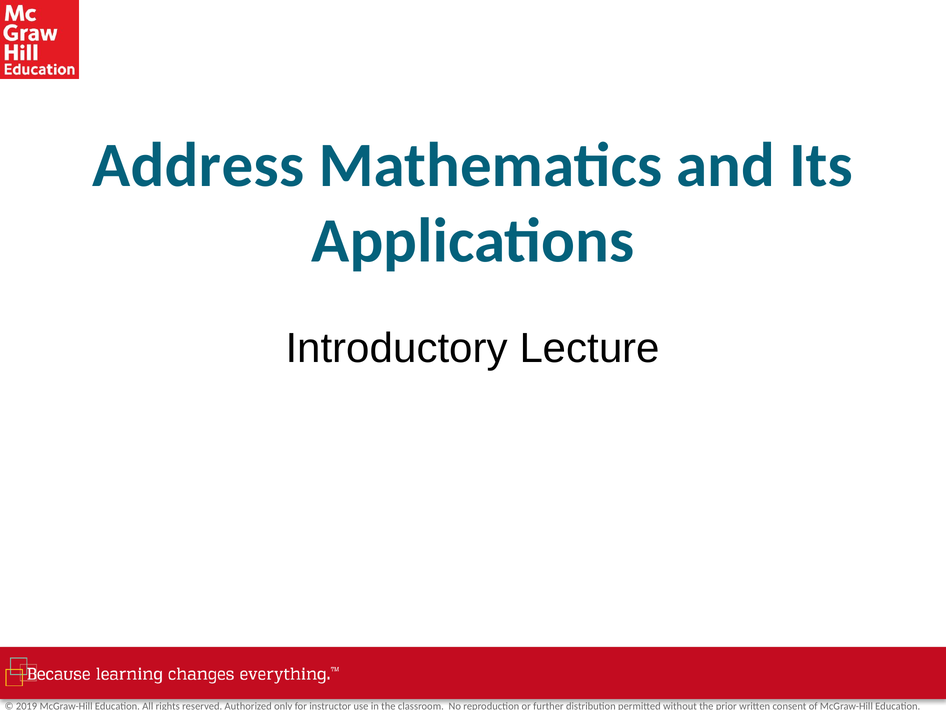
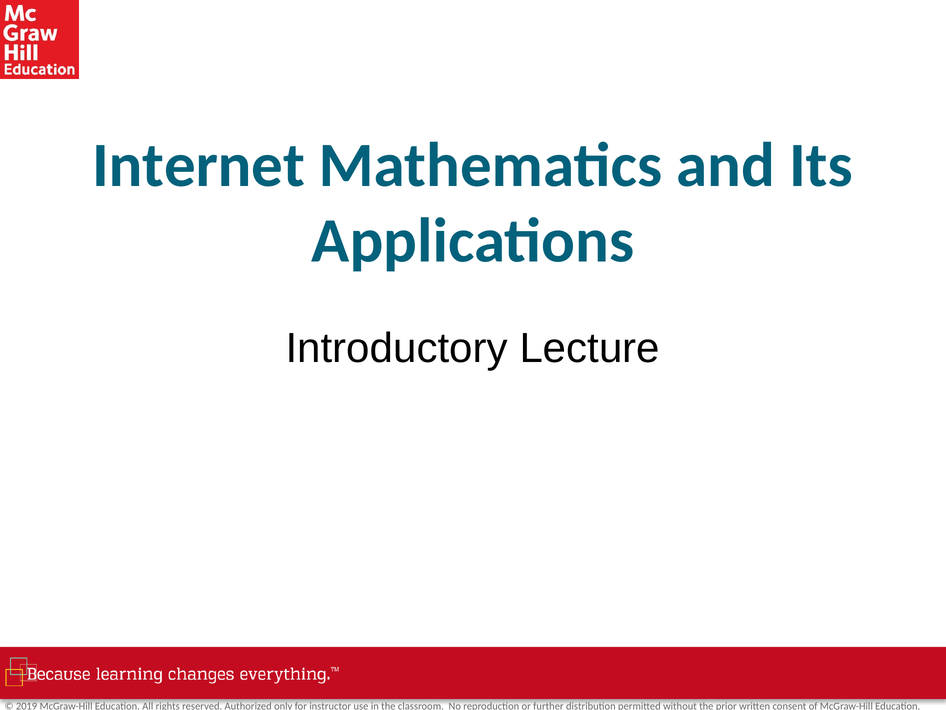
Address: Address -> Internet
